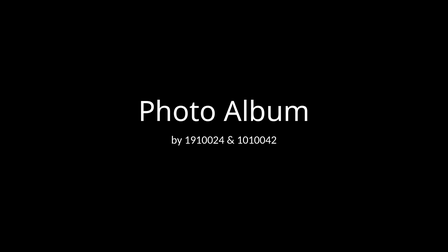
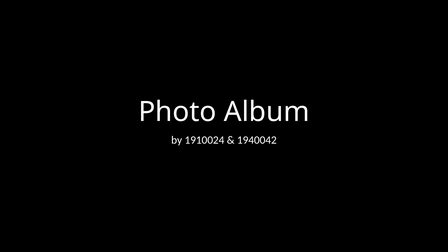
1010042: 1010042 -> 1940042
